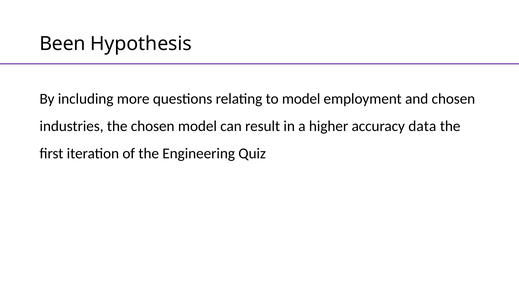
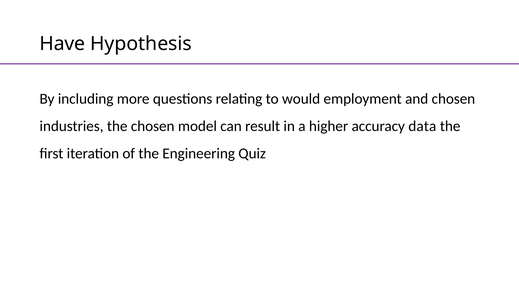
Been: Been -> Have
to model: model -> would
